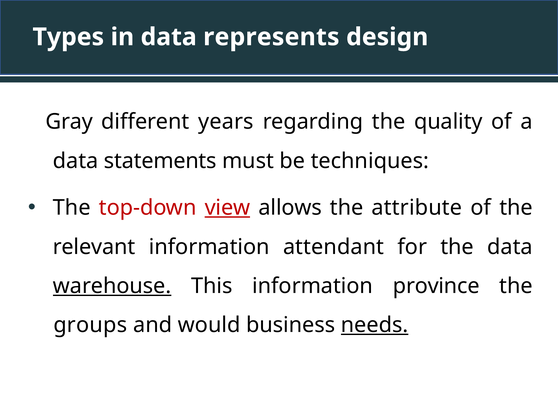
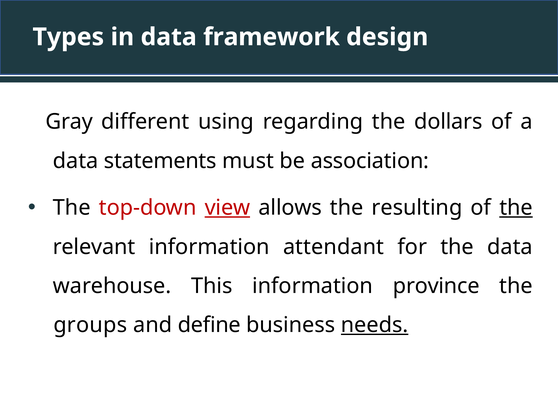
represents: represents -> framework
years: years -> using
quality: quality -> dollars
techniques: techniques -> association
attribute: attribute -> resulting
the at (516, 207) underline: none -> present
warehouse underline: present -> none
would: would -> define
